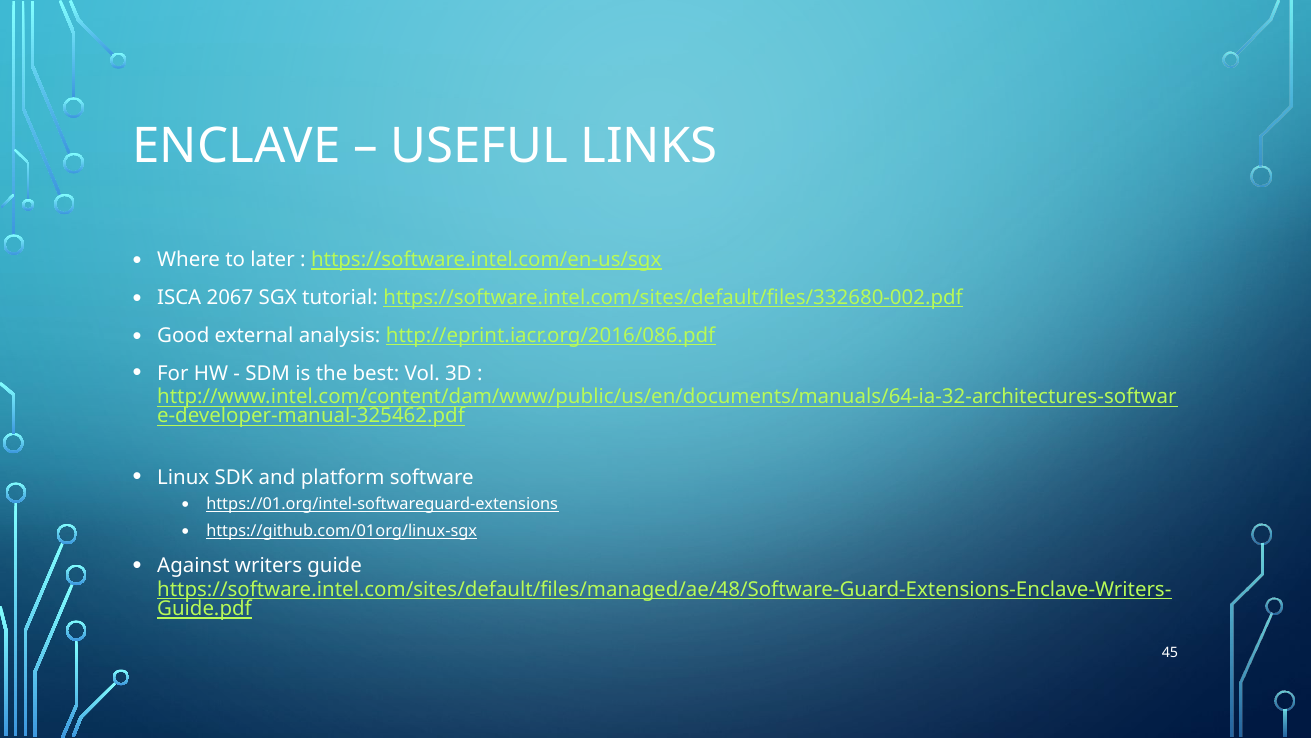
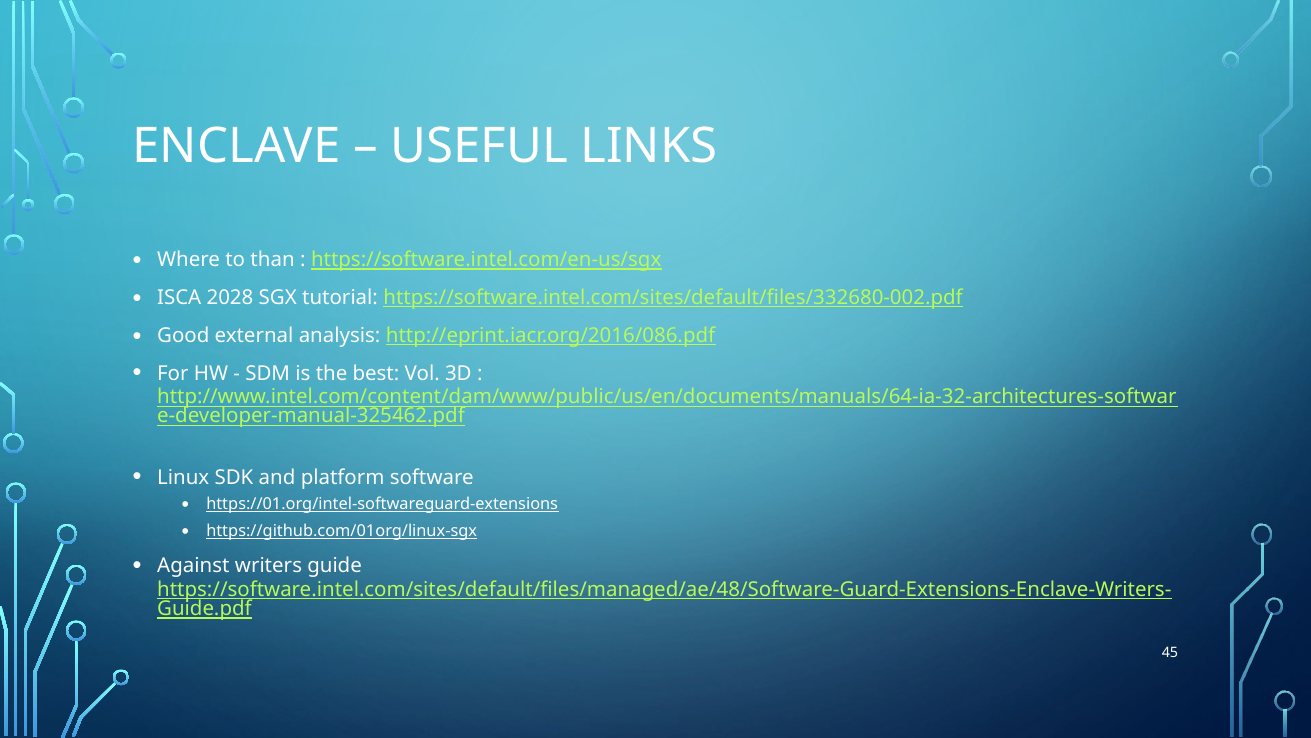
later: later -> than
2067: 2067 -> 2028
